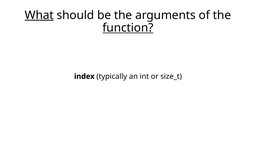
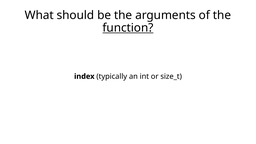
What underline: present -> none
